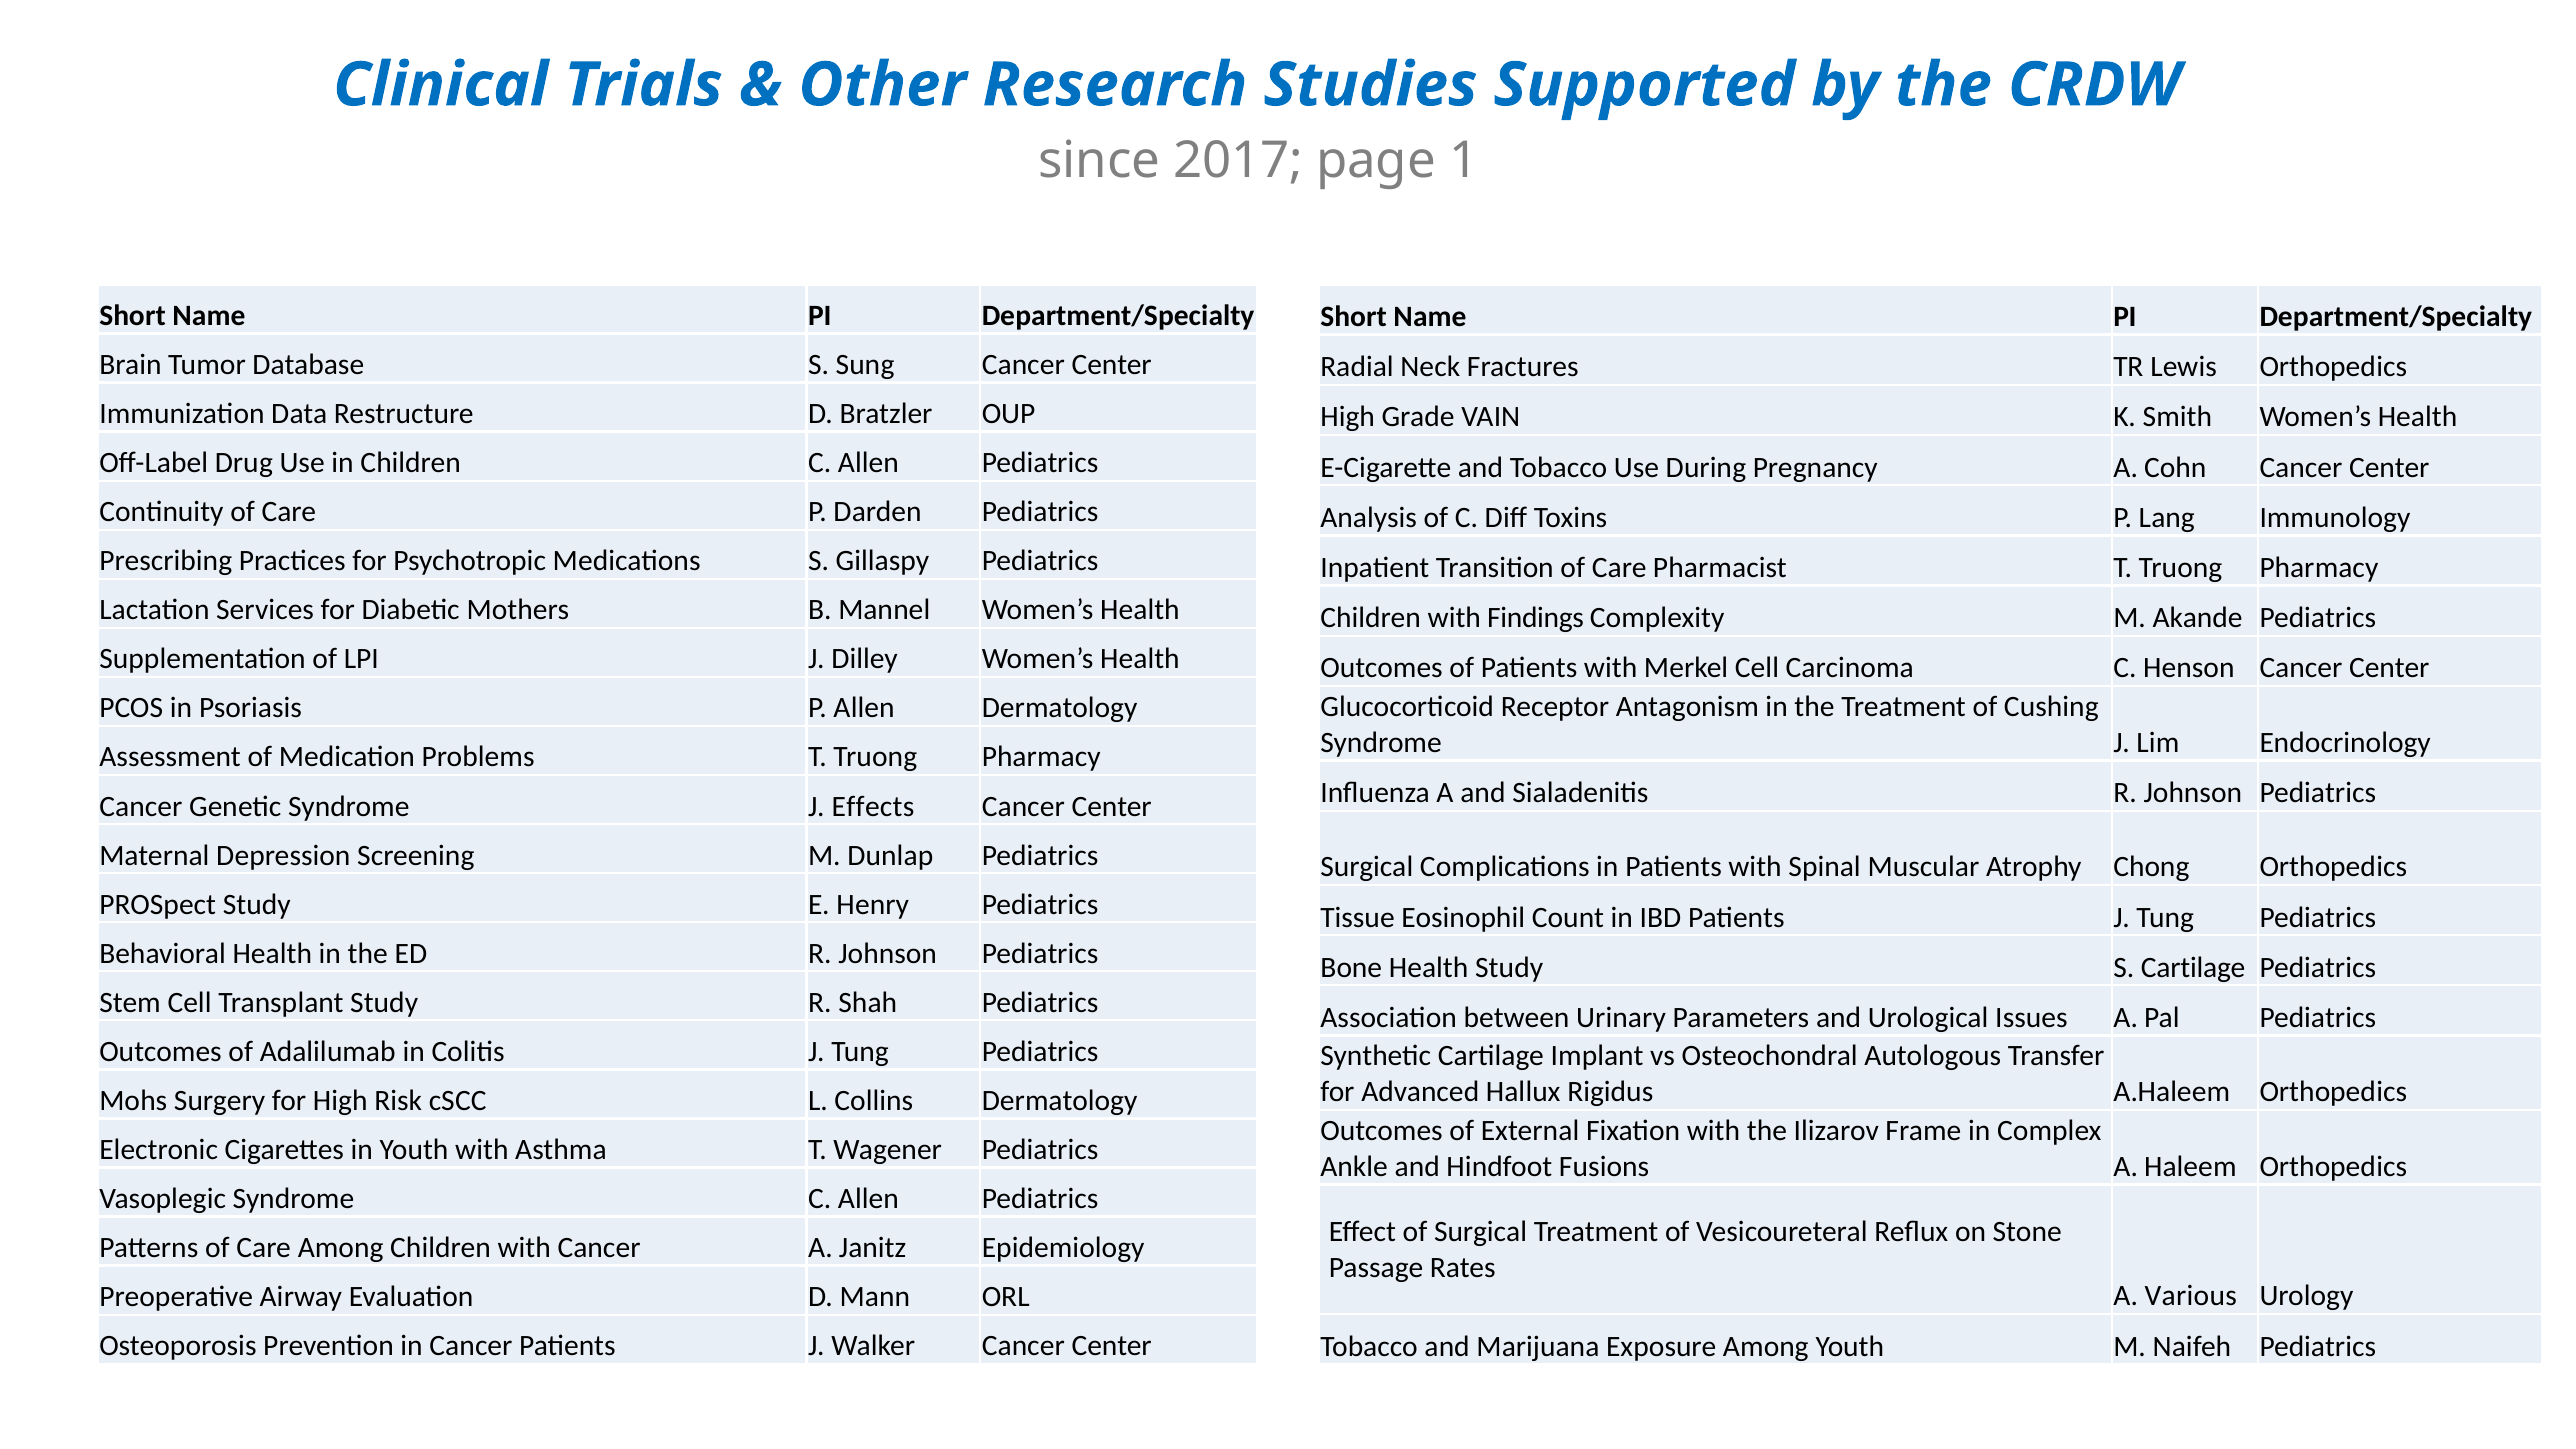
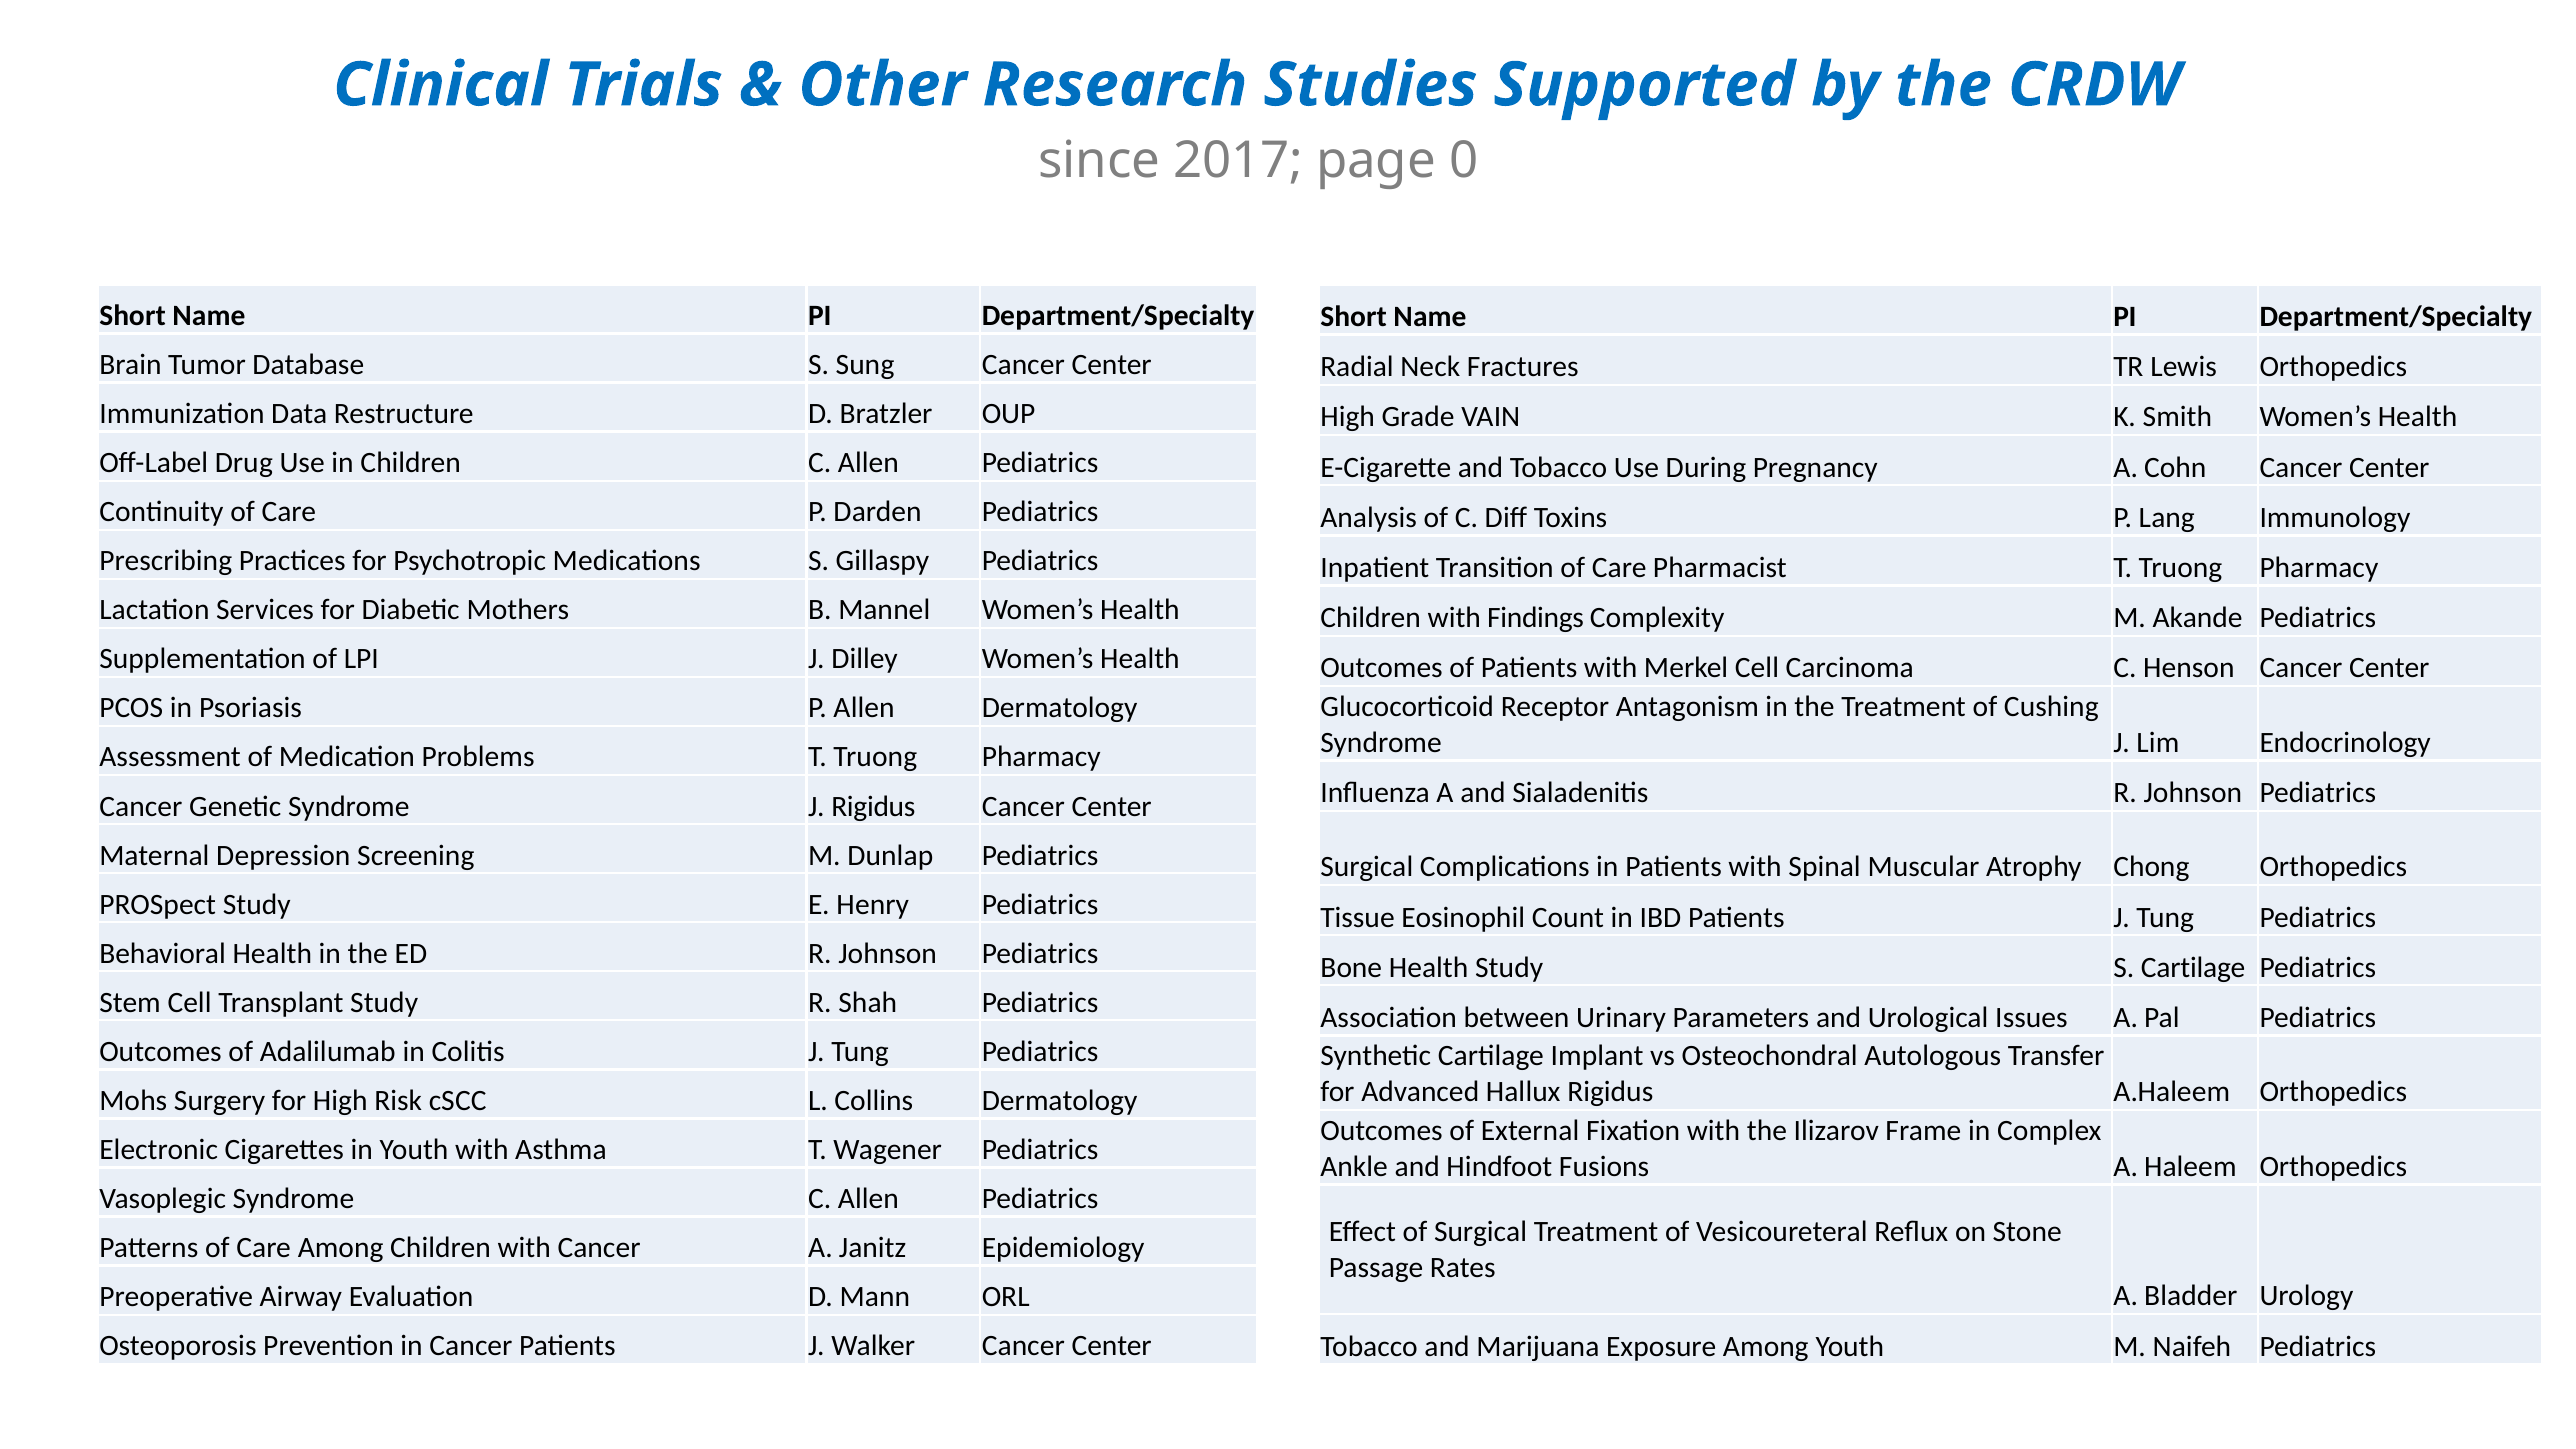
1: 1 -> 0
J Effects: Effects -> Rigidus
Various: Various -> Bladder
